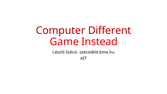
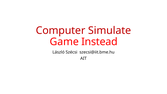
Different: Different -> Simulate
